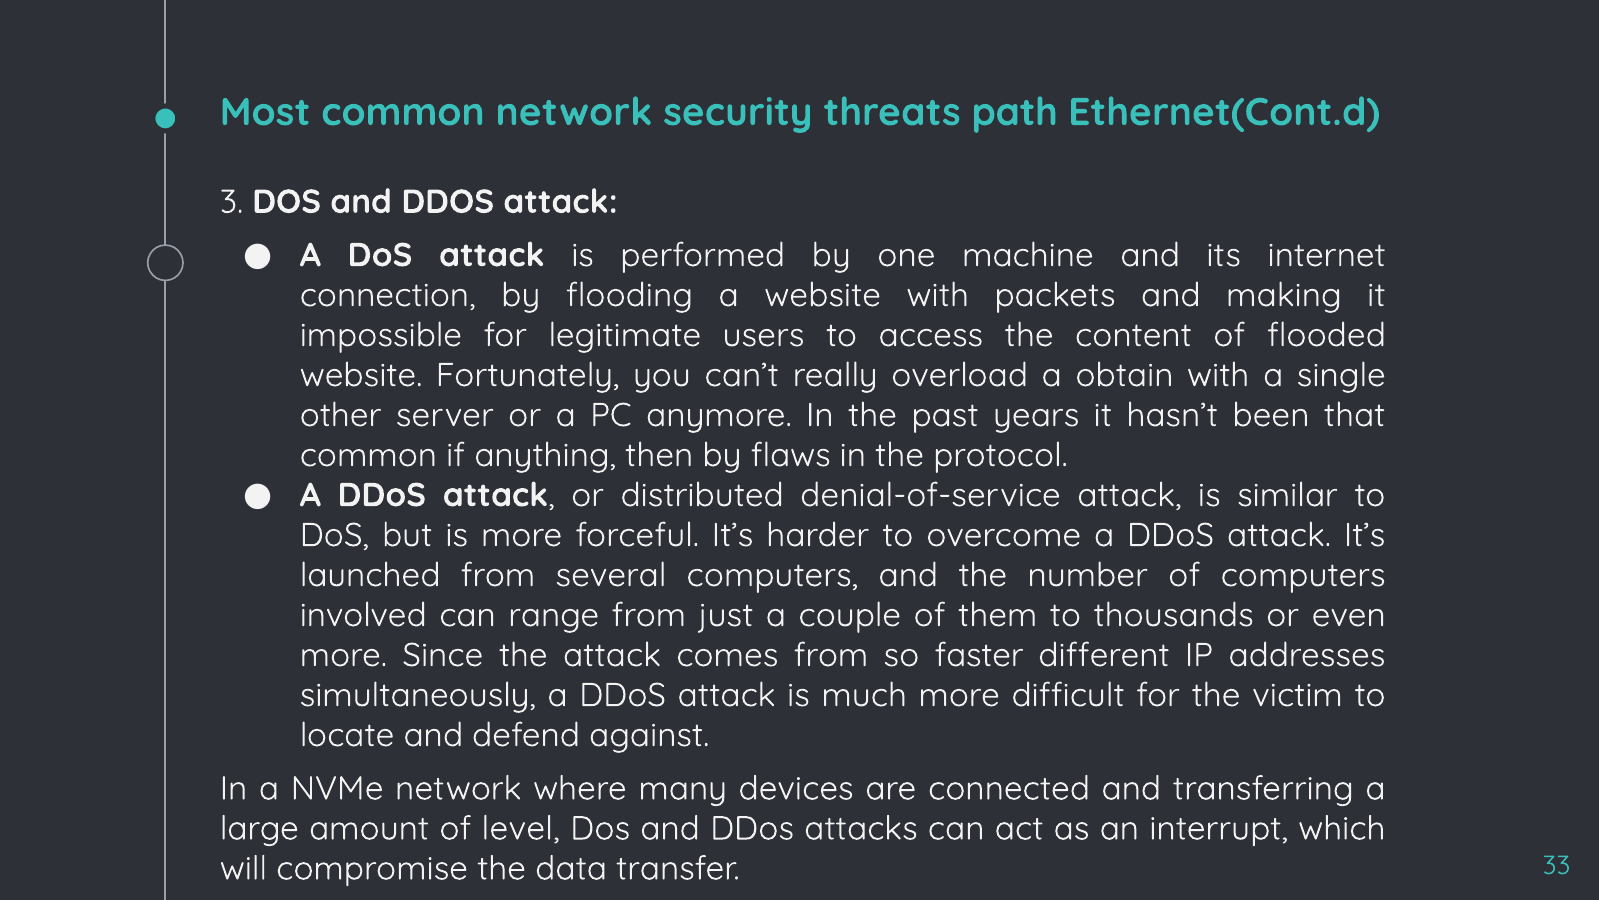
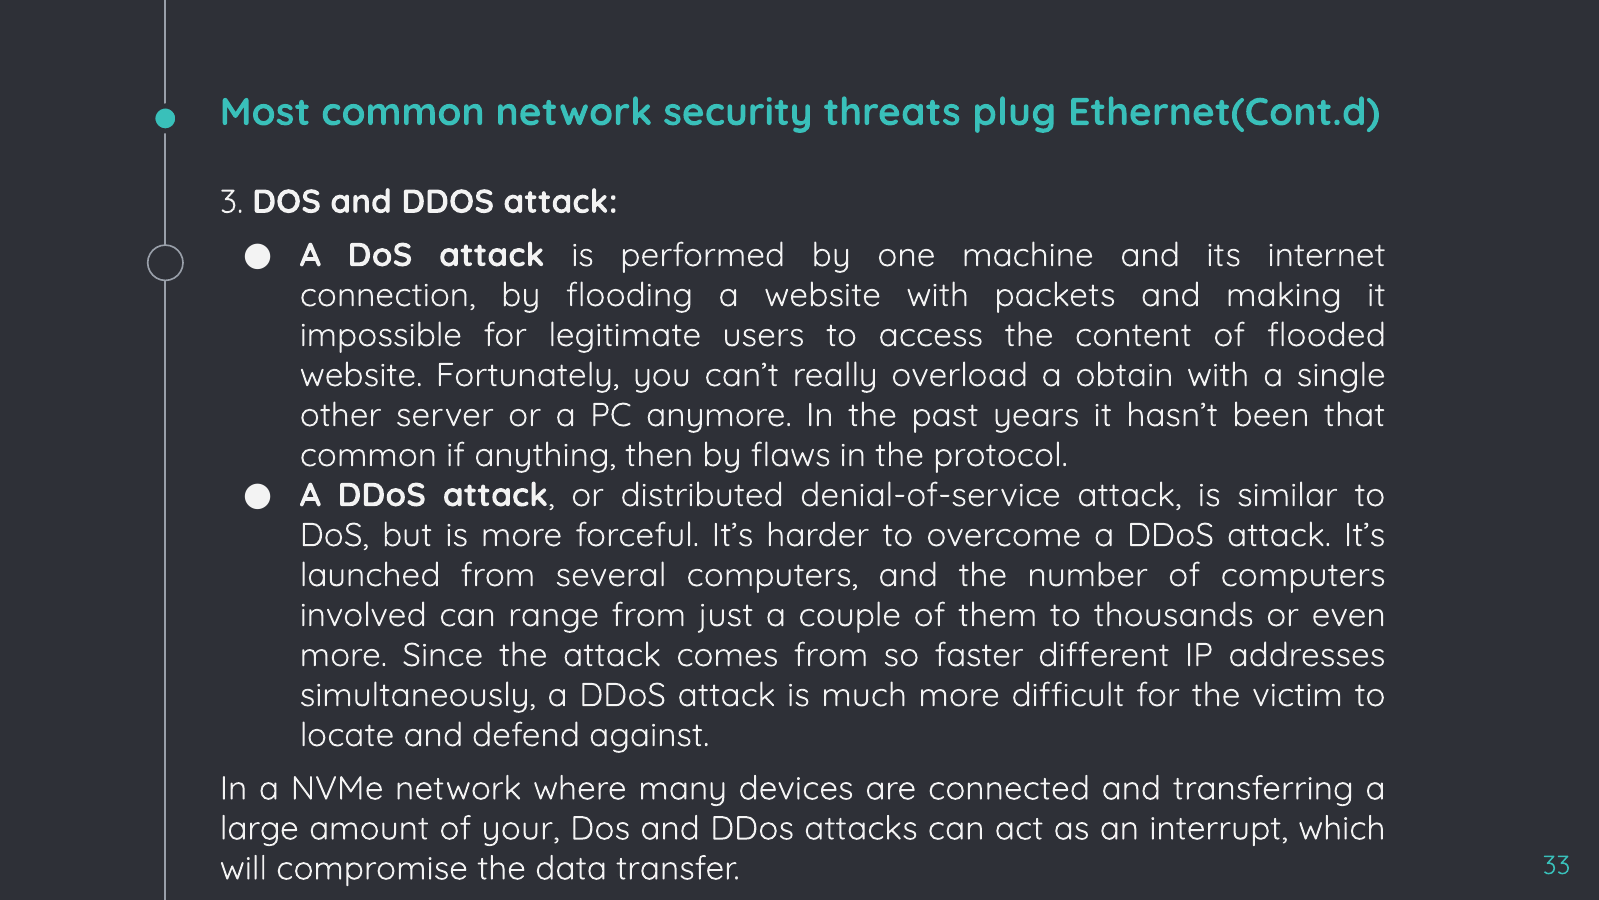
path: path -> plug
level: level -> your
